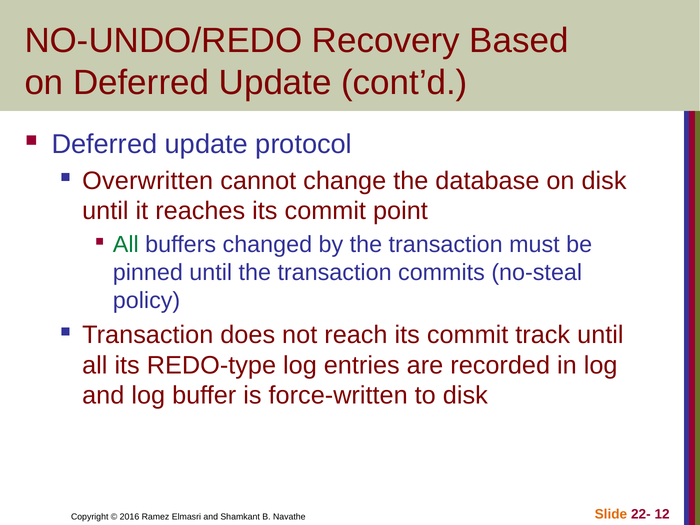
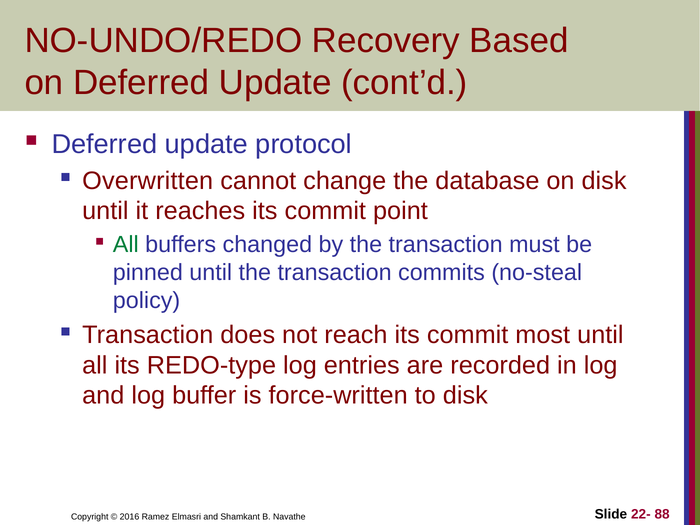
track: track -> most
Slide colour: orange -> black
12: 12 -> 88
